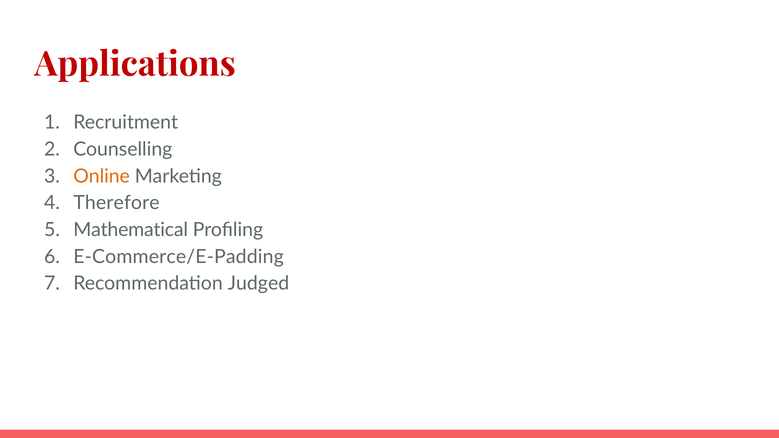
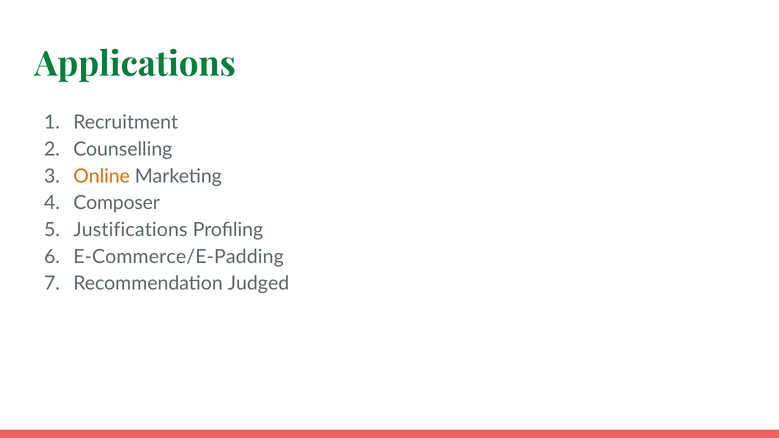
Applications colour: red -> green
Therefore: Therefore -> Composer
Mathematical: Mathematical -> Justifications
